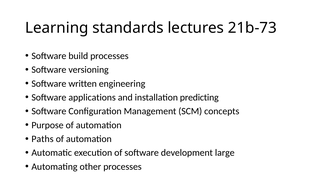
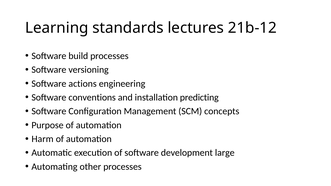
21b-73: 21b-73 -> 21b-12
written: written -> actions
applications: applications -> conventions
Paths: Paths -> Harm
